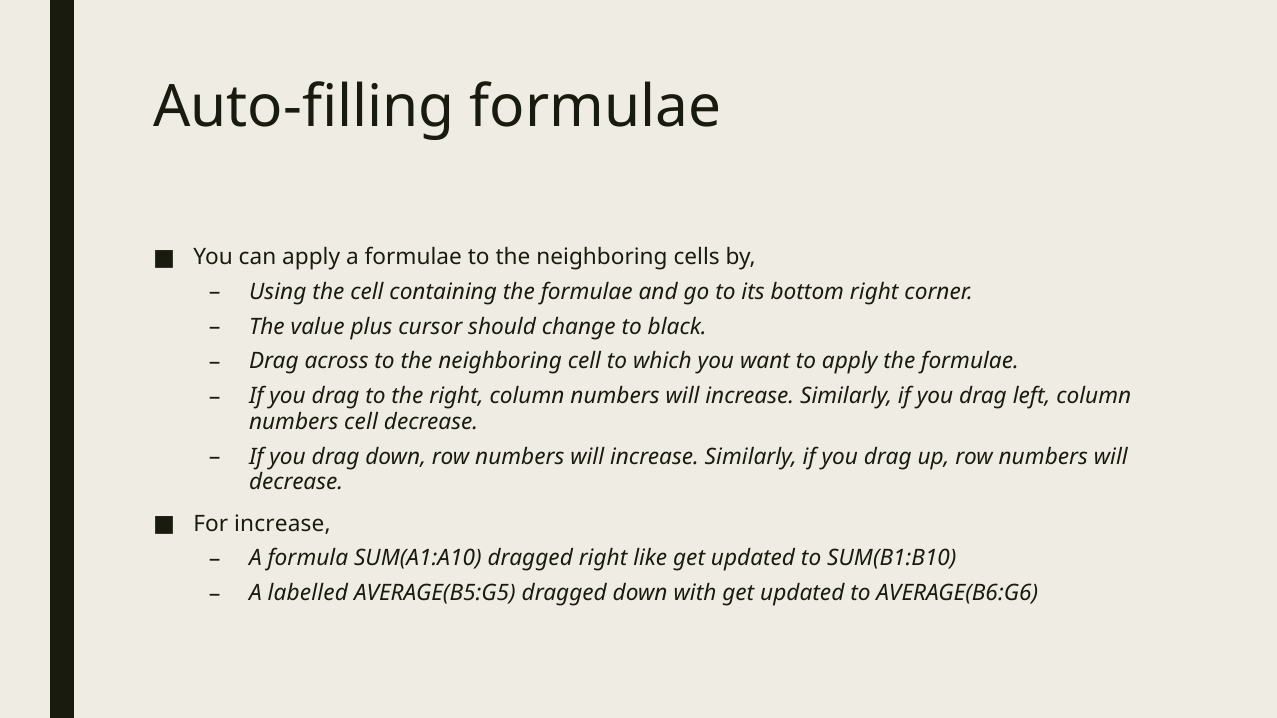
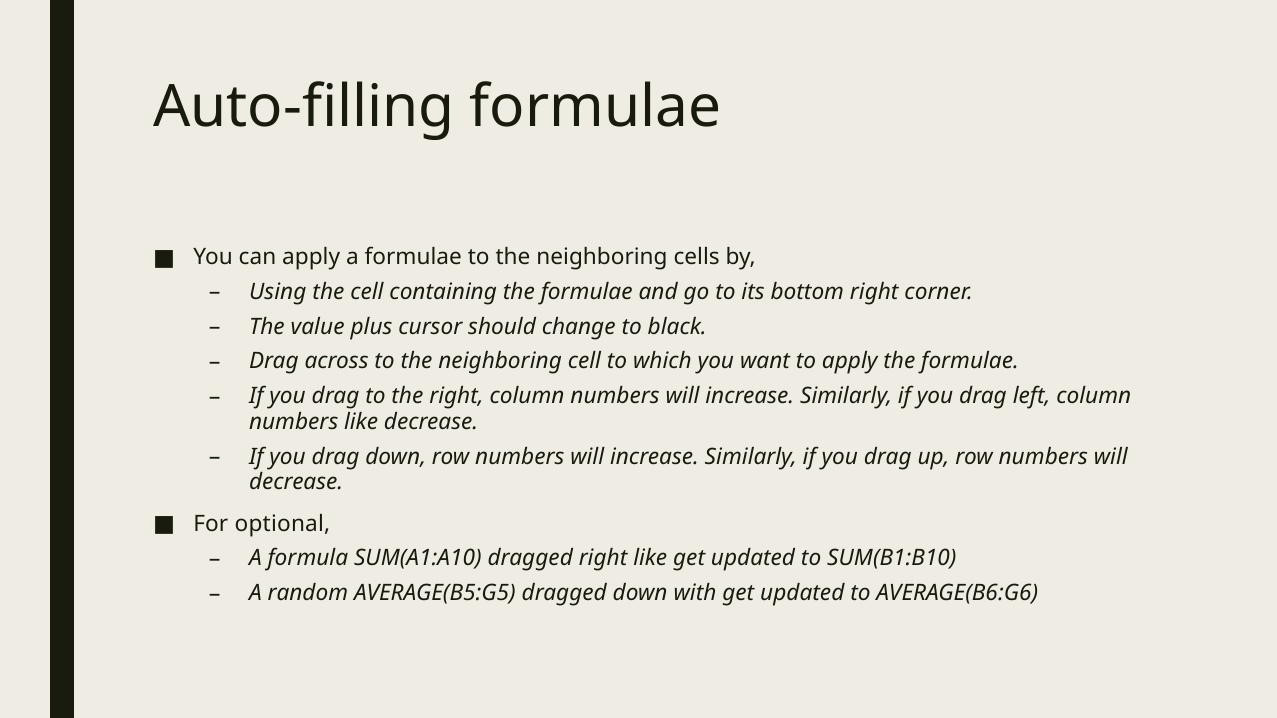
numbers cell: cell -> like
For increase: increase -> optional
labelled: labelled -> random
